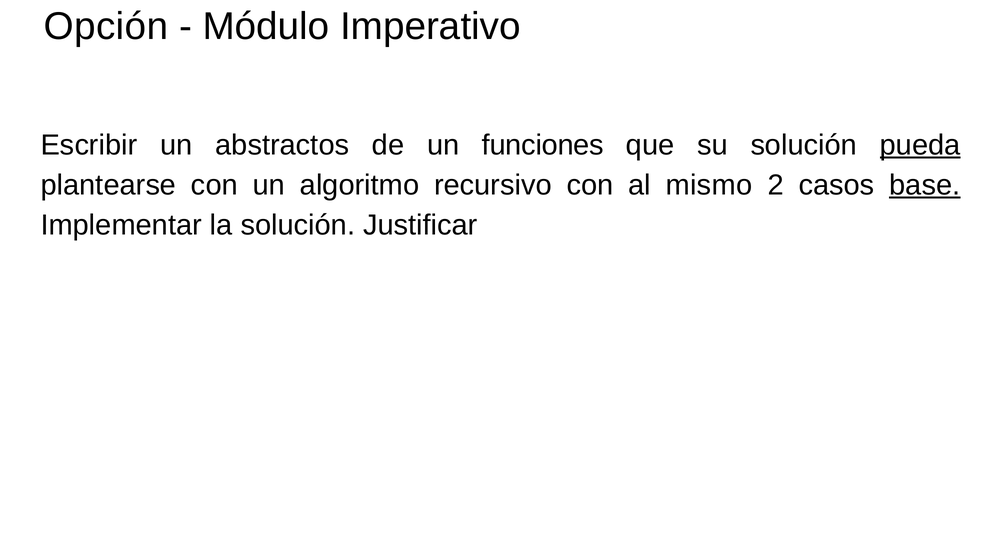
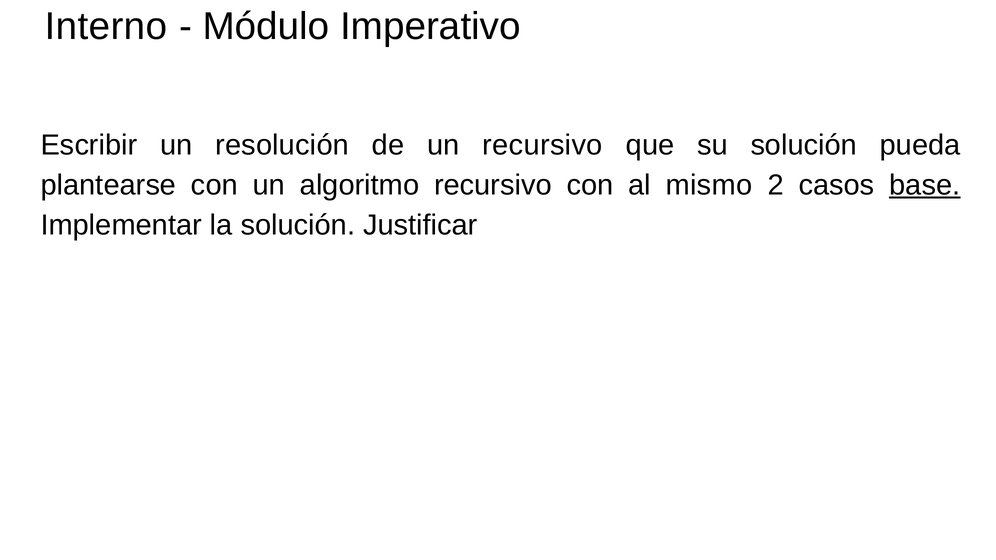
Opción: Opción -> Interno
abstractos: abstractos -> resolución
un funciones: funciones -> recursivo
pueda underline: present -> none
